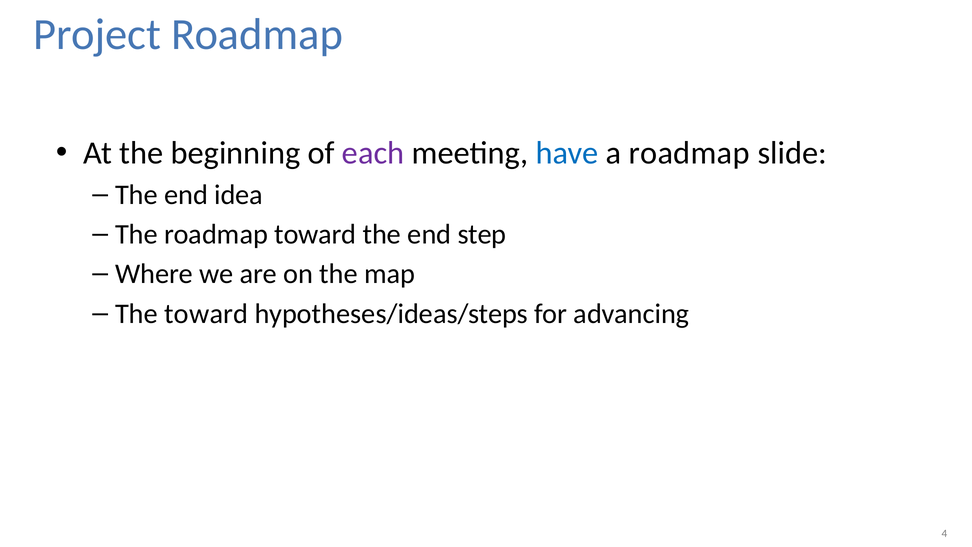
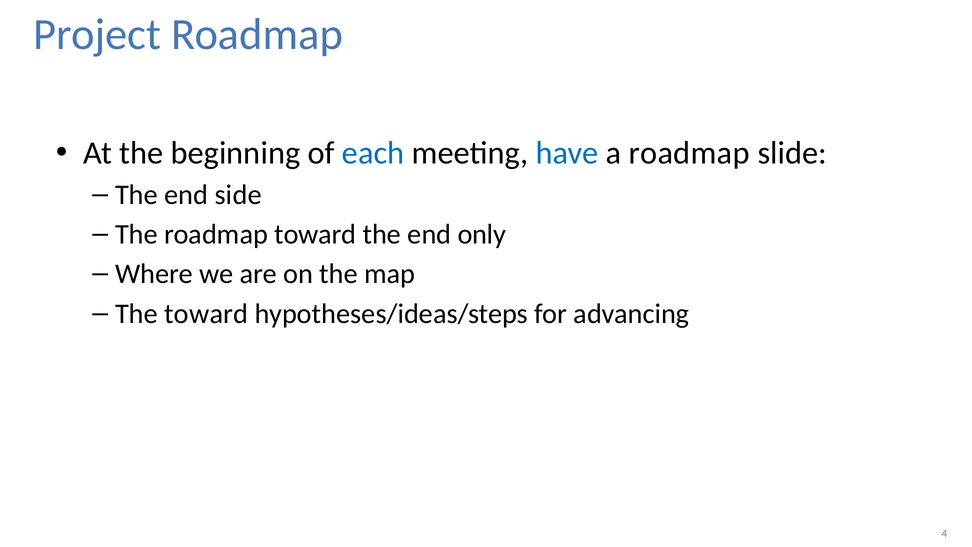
each colour: purple -> blue
idea: idea -> side
step: step -> only
